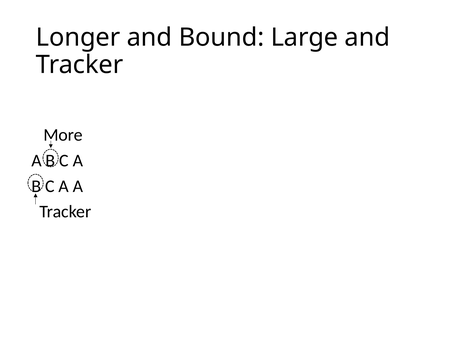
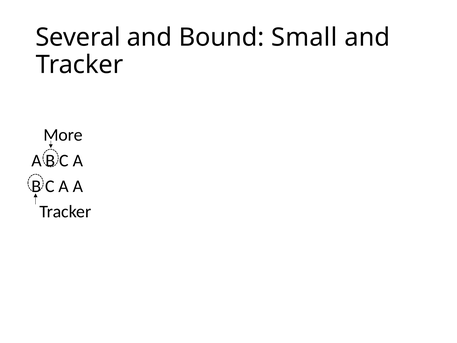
Longer: Longer -> Several
Large: Large -> Small
